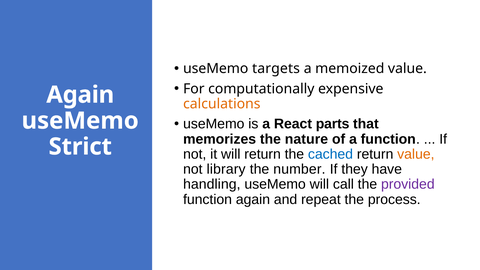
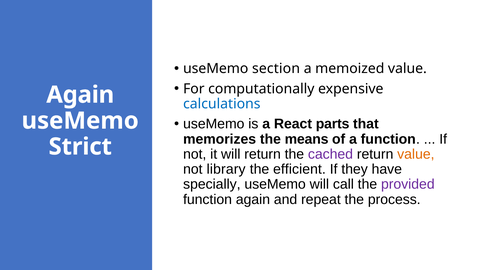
targets: targets -> section
calculations colour: orange -> blue
nature: nature -> means
cached colour: blue -> purple
number: number -> efficient
handling: handling -> specially
